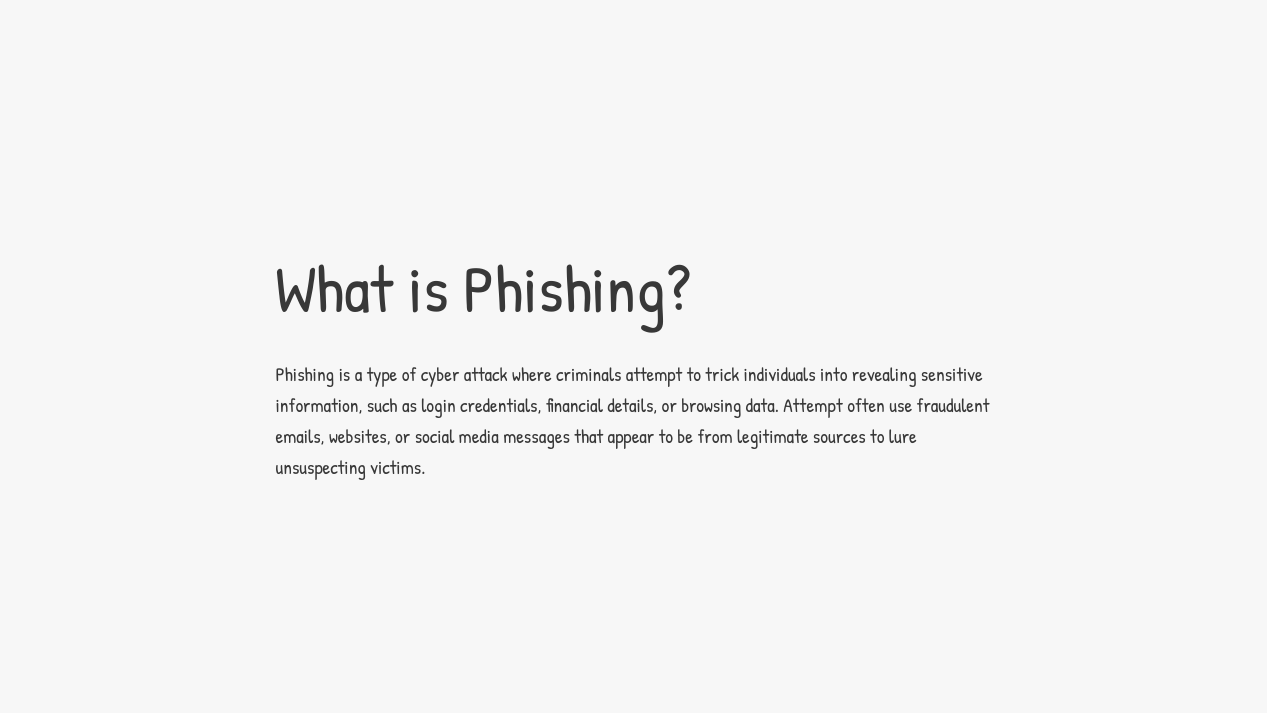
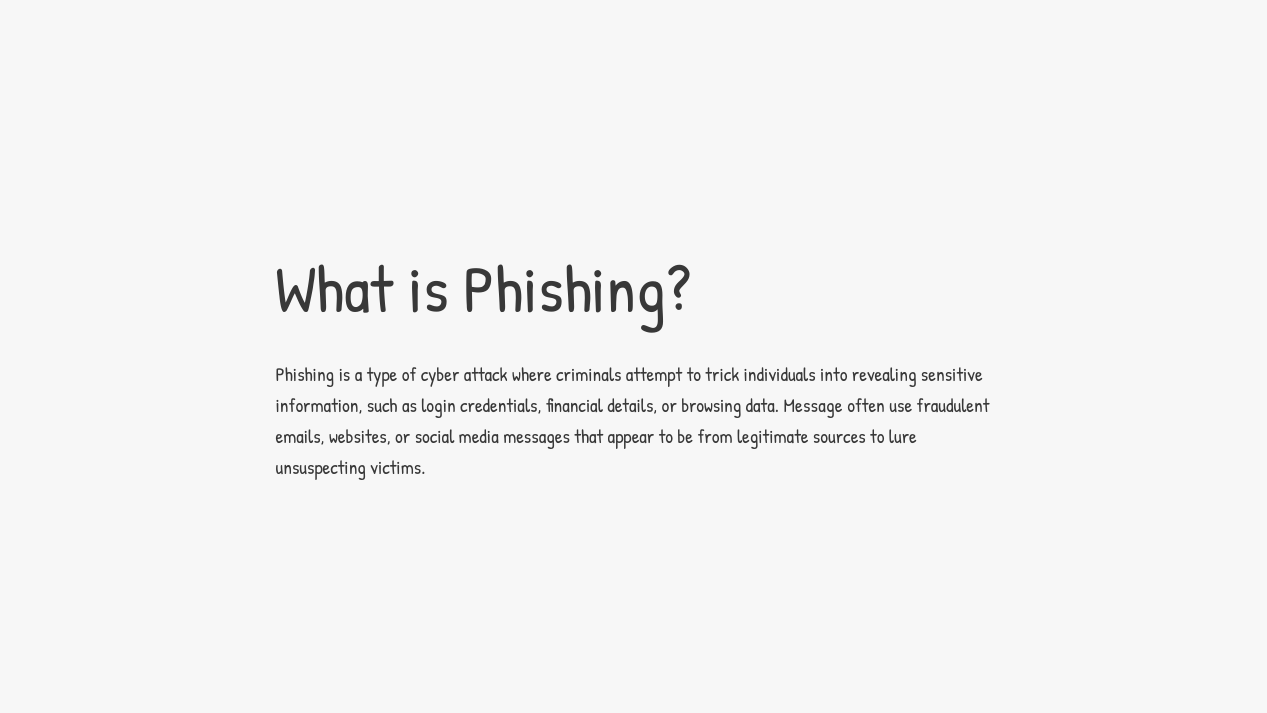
data Attempt: Attempt -> Message
